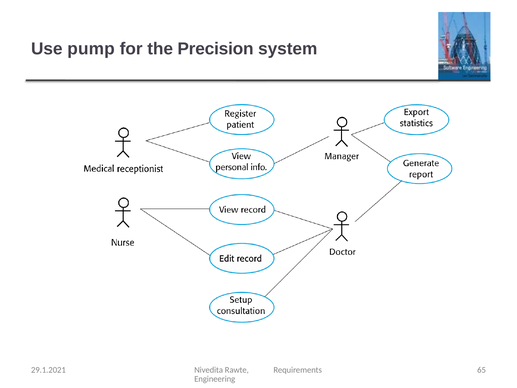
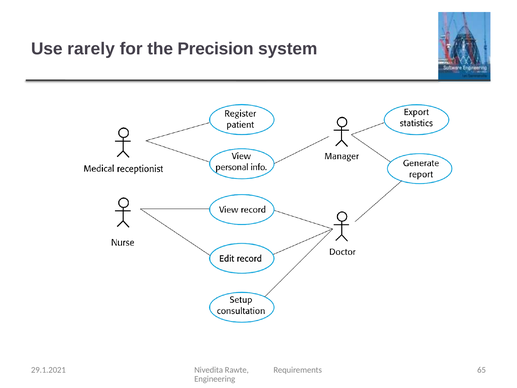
pump: pump -> rarely
